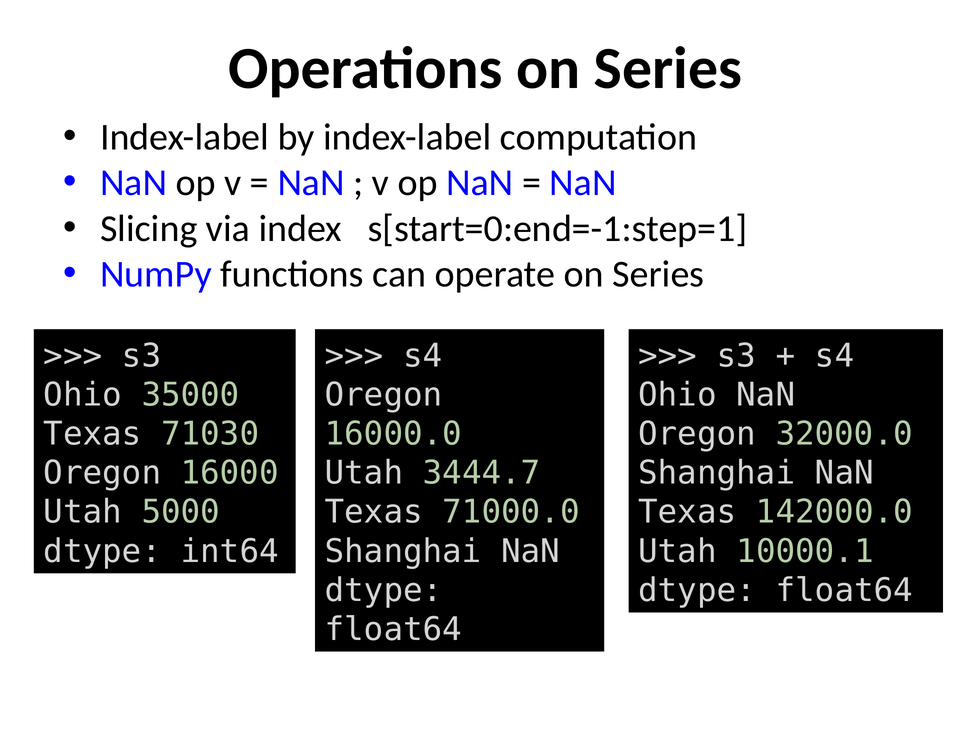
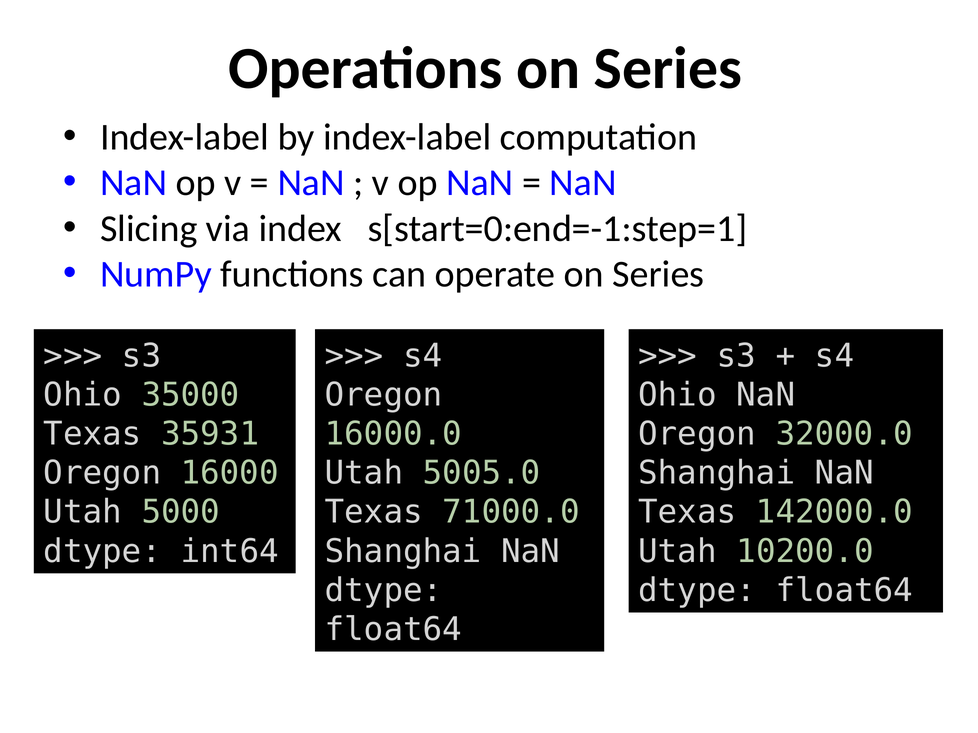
71030: 71030 -> 35931
3444.7: 3444.7 -> 5005.0
10000.1: 10000.1 -> 10200.0
